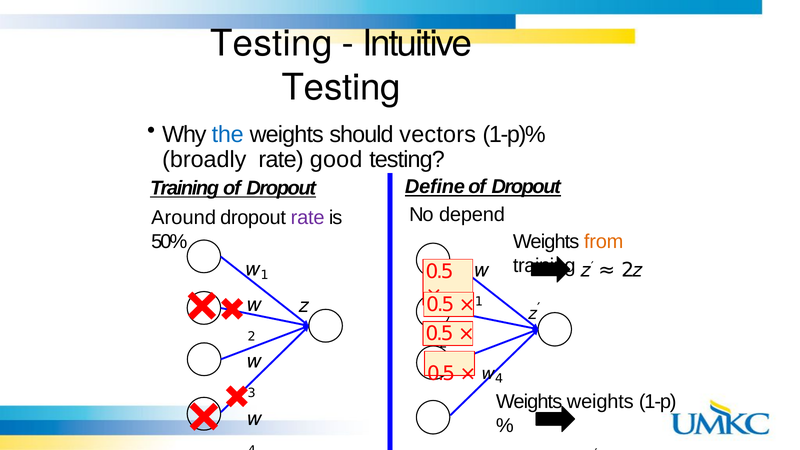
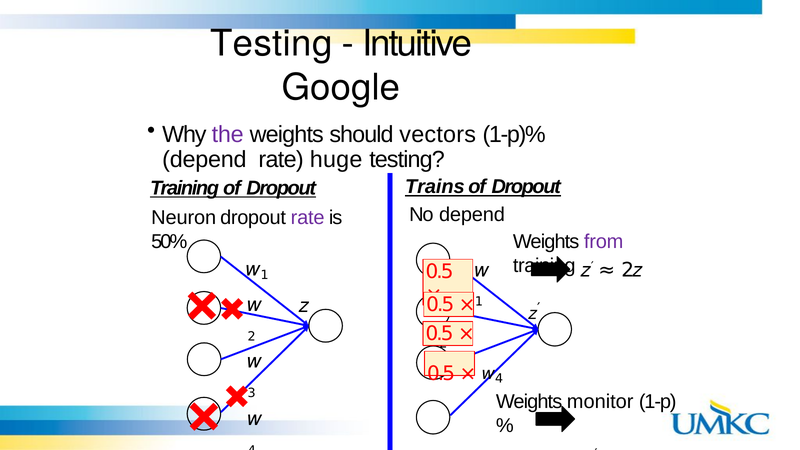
Testing at (341, 88): Testing -> Google
the colour: blue -> purple
broadly at (204, 160): broadly -> depend
good: good -> huge
Define: Define -> Trains
Around: Around -> Neuron
from colour: orange -> purple
weights at (600, 402): weights -> monitor
